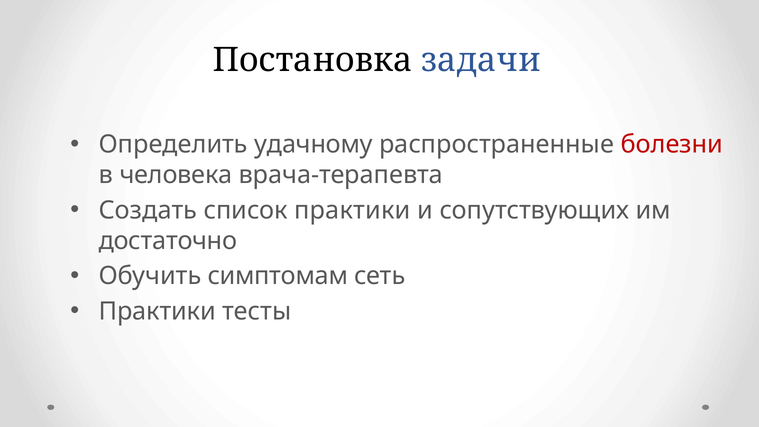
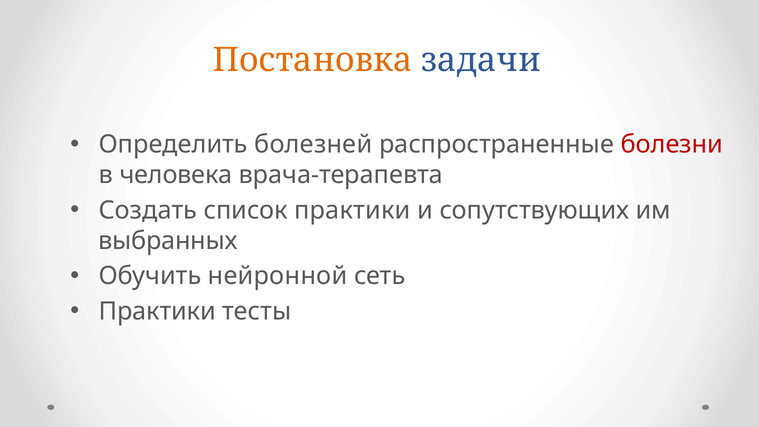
Постановка colour: black -> orange
удачному: удачному -> болезней
достаточно: достаточно -> выбранных
симптомам: симптомам -> нейронной
